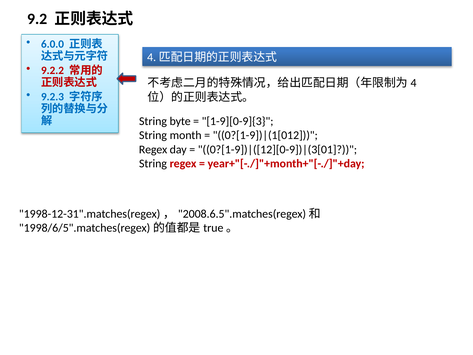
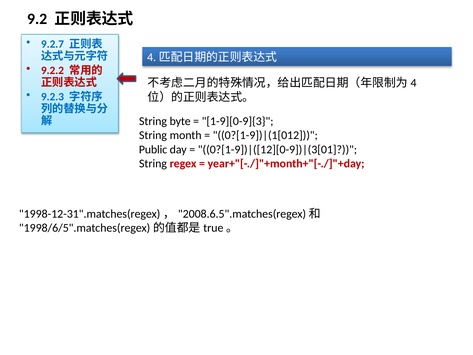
6.0.0: 6.0.0 -> 9.2.7
Regex at (153, 149): Regex -> Public
